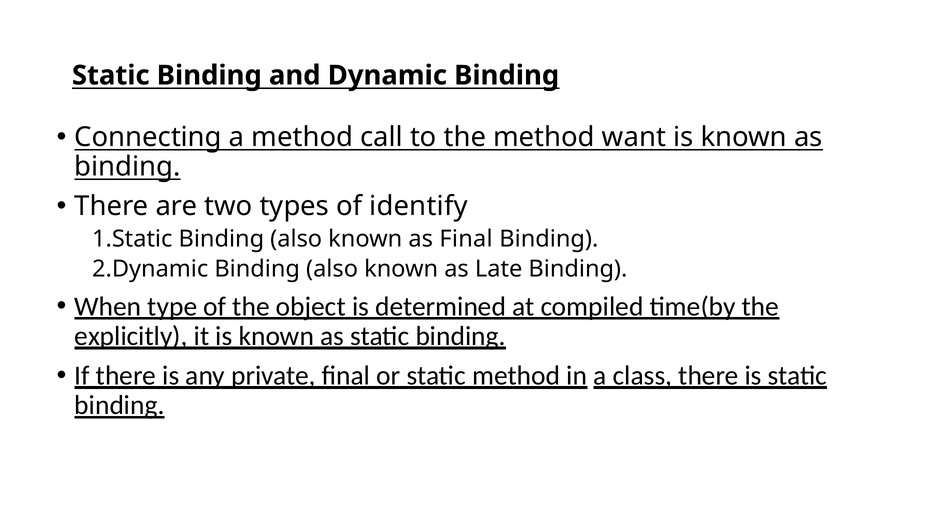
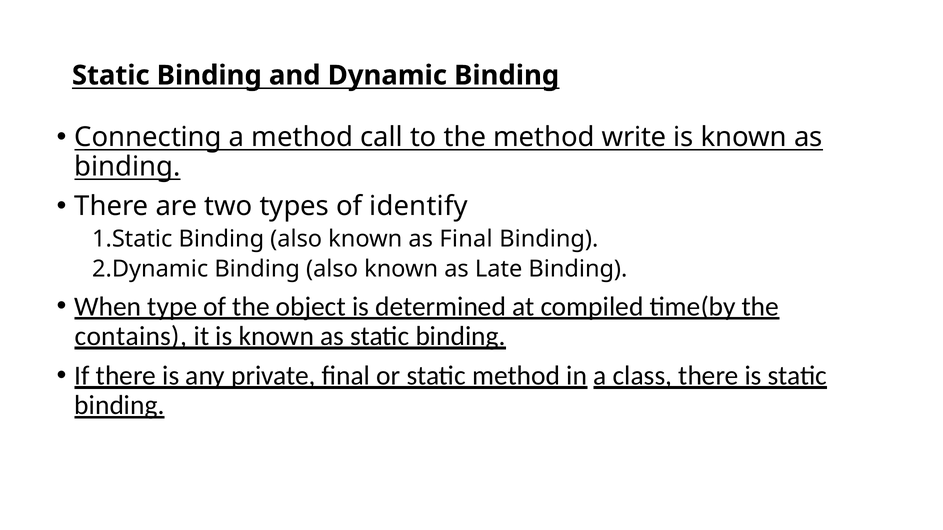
want: want -> write
explicitly: explicitly -> contains
